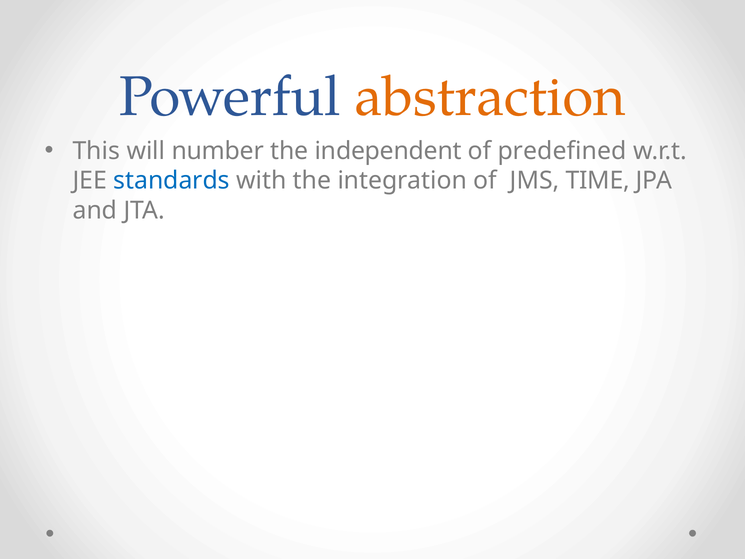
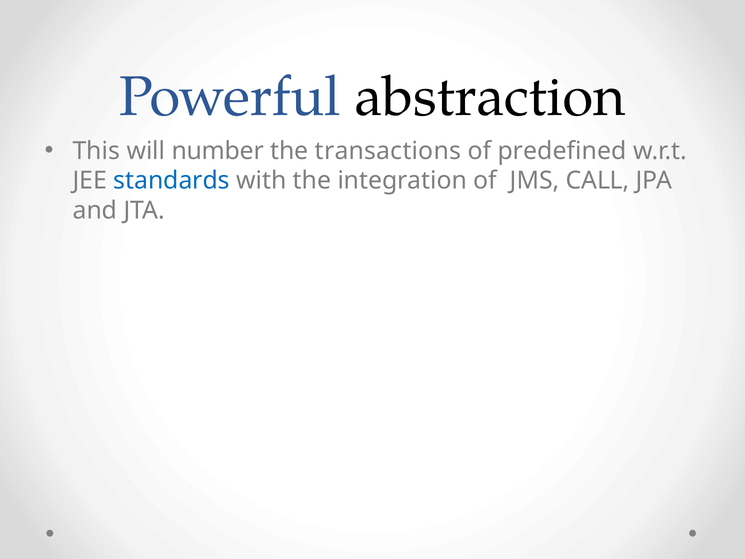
abstraction colour: orange -> black
independent: independent -> transactions
TIME: TIME -> CALL
